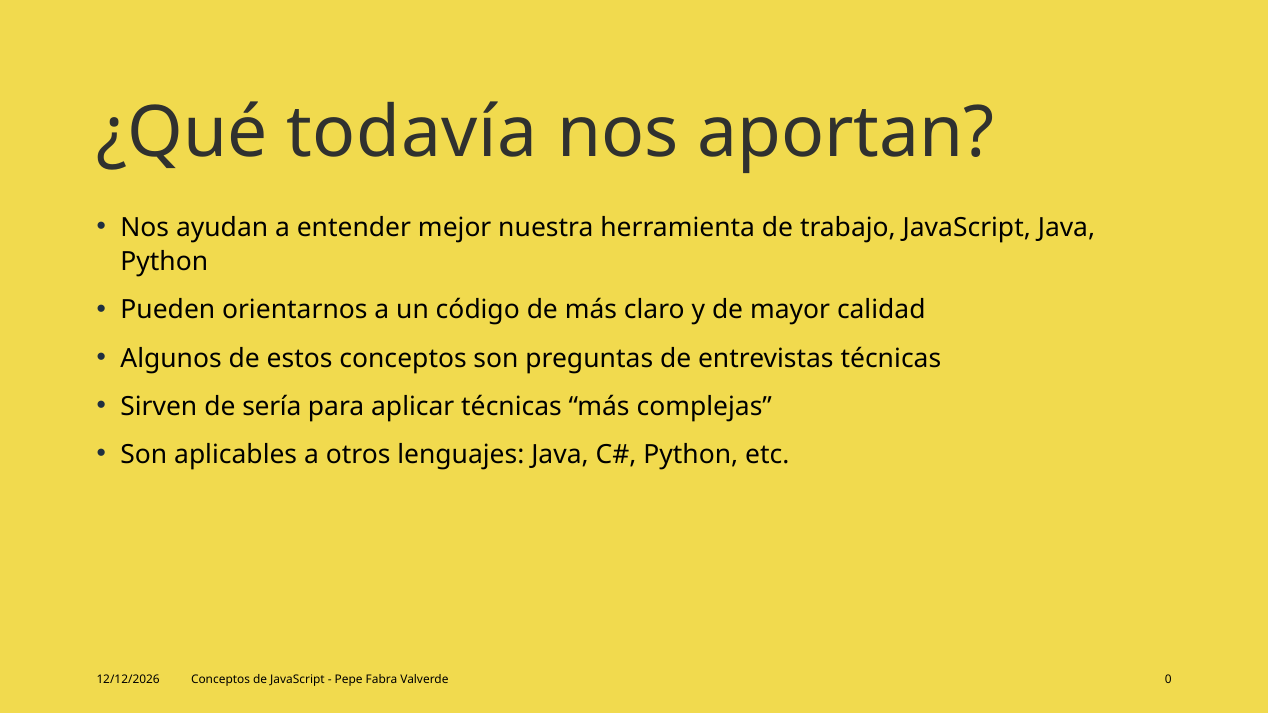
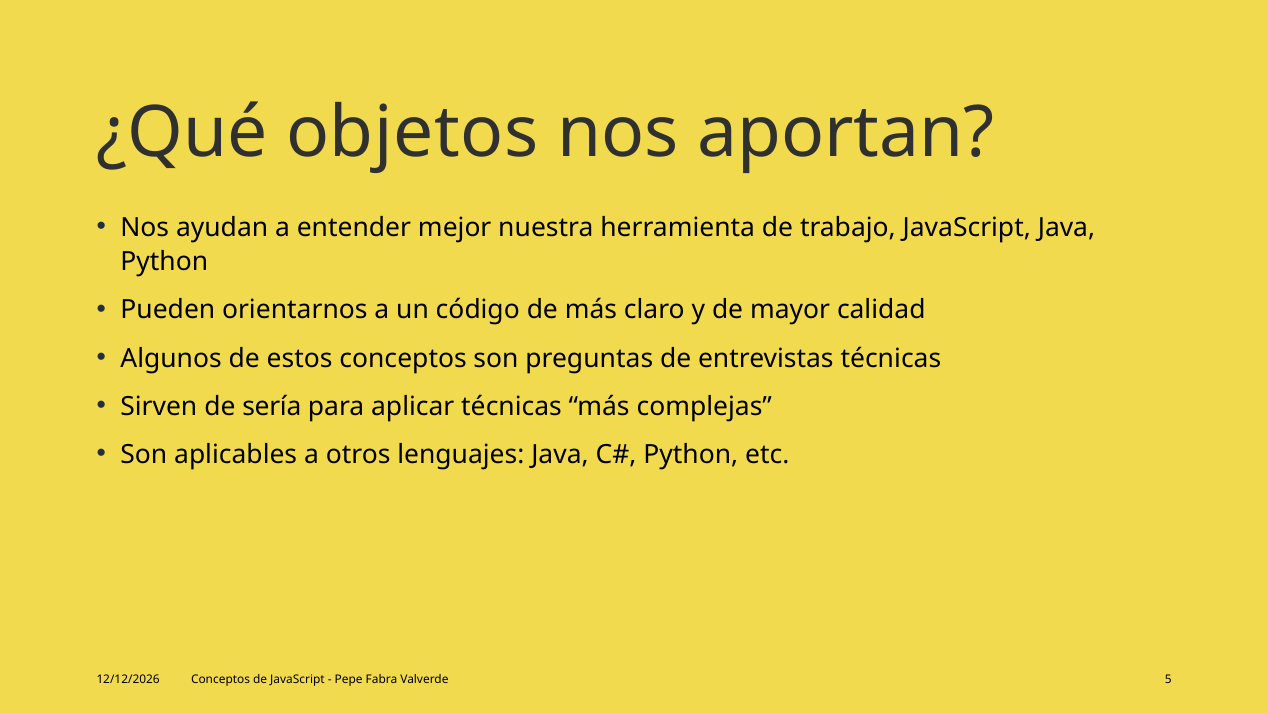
todavía: todavía -> objetos
0: 0 -> 5
